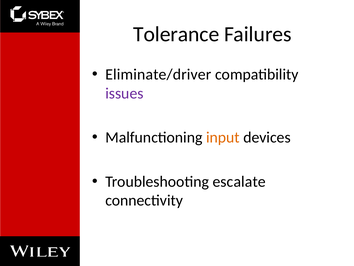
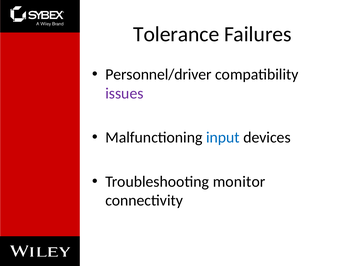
Eliminate/driver: Eliminate/driver -> Personnel/driver
input colour: orange -> blue
escalate: escalate -> monitor
